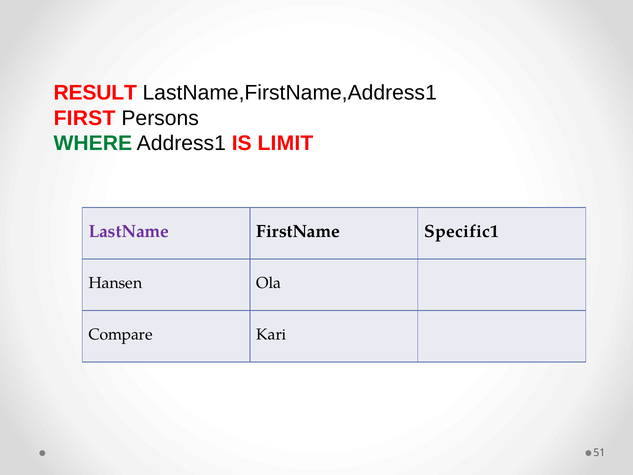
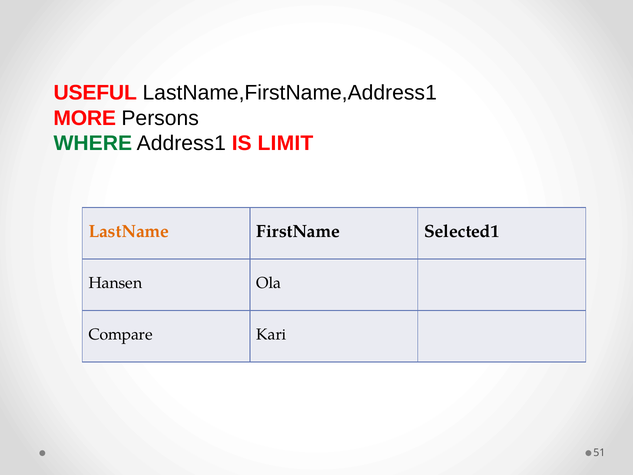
RESULT: RESULT -> USEFUL
FIRST: FIRST -> MORE
LastName colour: purple -> orange
Specific1: Specific1 -> Selected1
